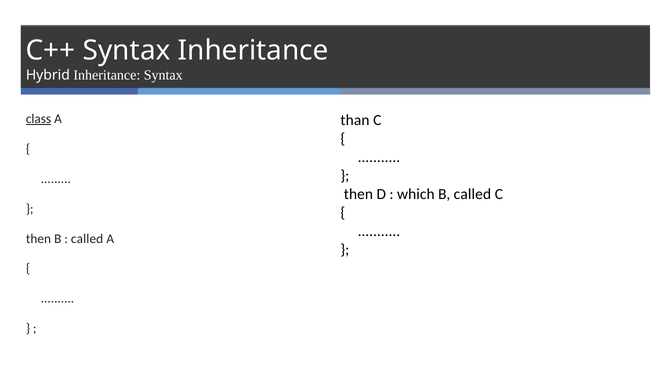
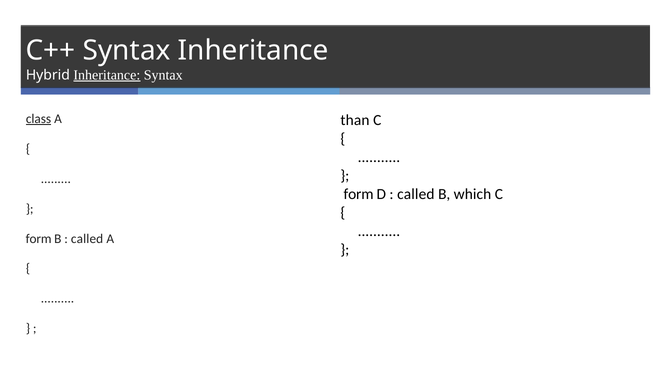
Inheritance at (107, 75) underline: none -> present
then at (358, 194): then -> form
which at (416, 194): which -> called
B called: called -> which
then at (38, 238): then -> form
